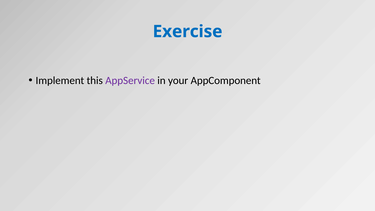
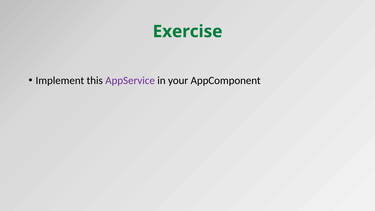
Exercise colour: blue -> green
